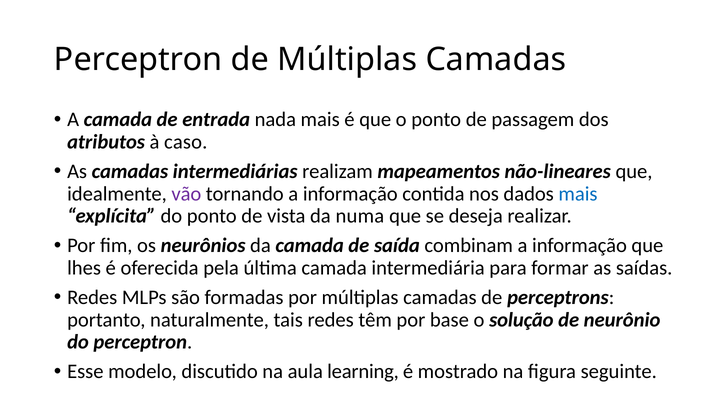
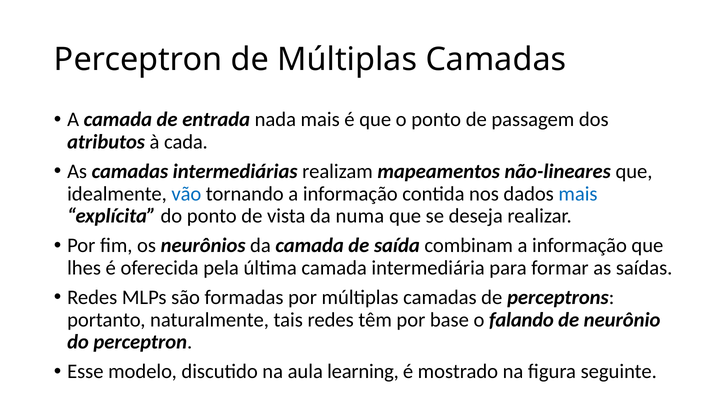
caso: caso -> cada
vão colour: purple -> blue
solução: solução -> falando
